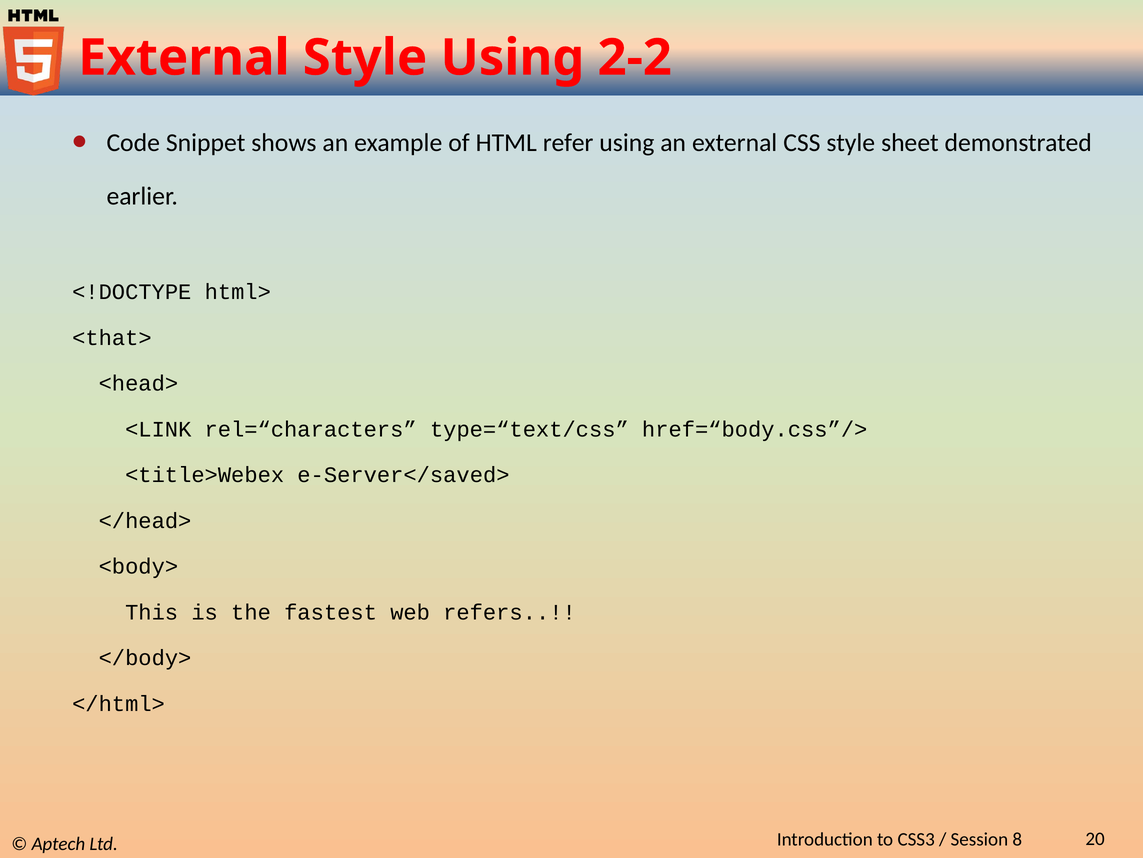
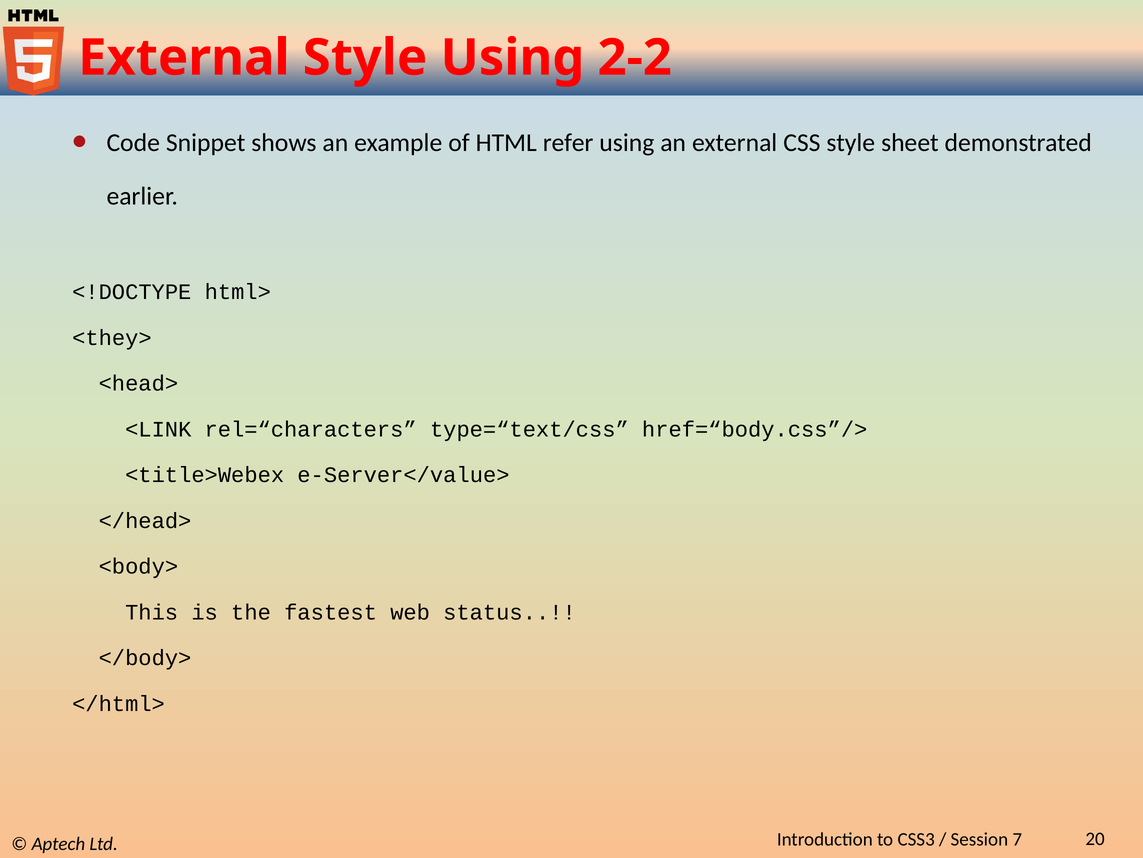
<that>: <that> -> <they>
e-Server</saved>: e-Server</saved> -> e-Server</value>
refers: refers -> status
8: 8 -> 7
